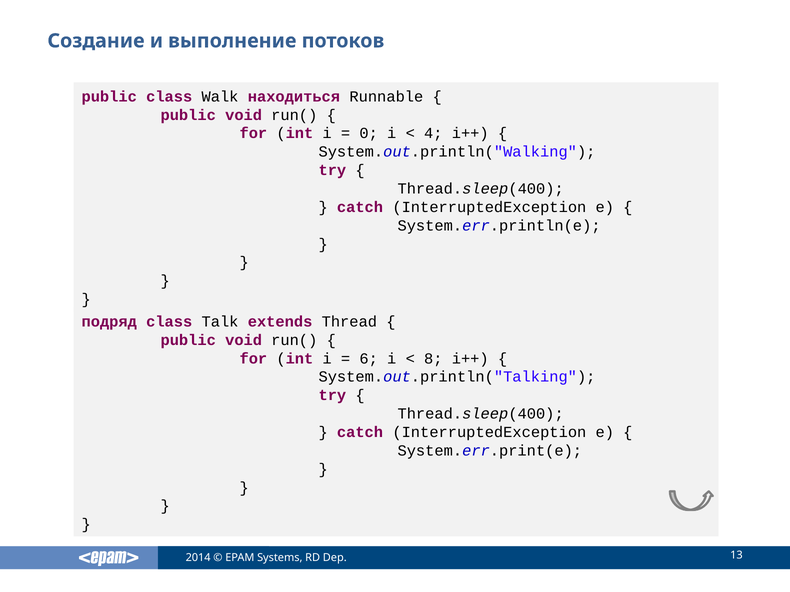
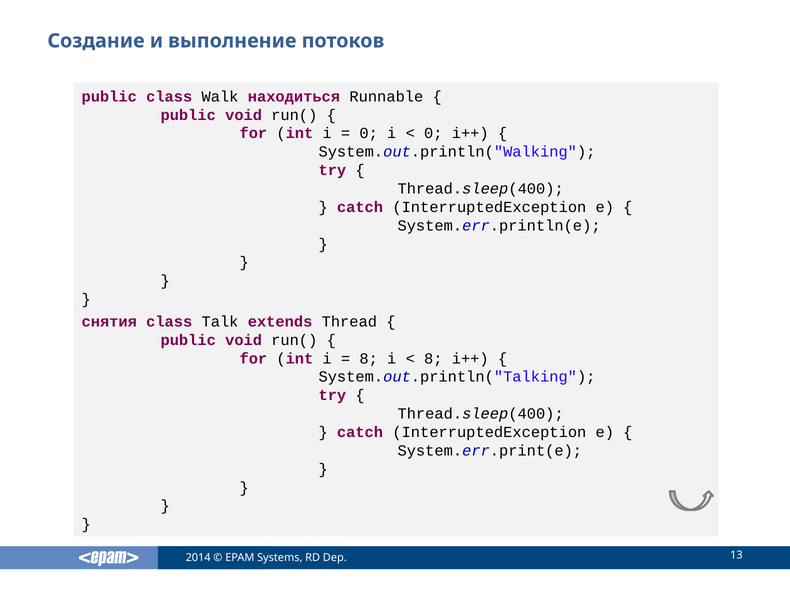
4 at (433, 134): 4 -> 0
подряд: подряд -> снятия
6 at (369, 359): 6 -> 8
